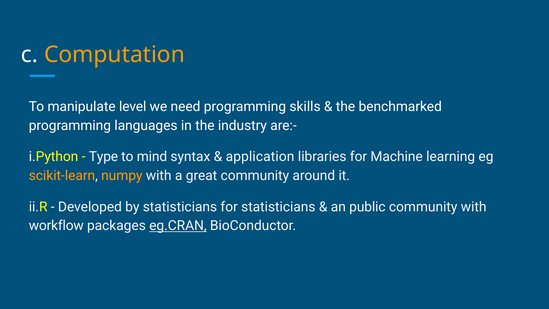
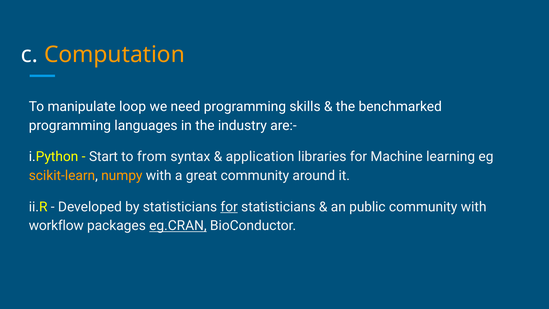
level: level -> loop
Type: Type -> Start
mind: mind -> from
for at (229, 207) underline: none -> present
